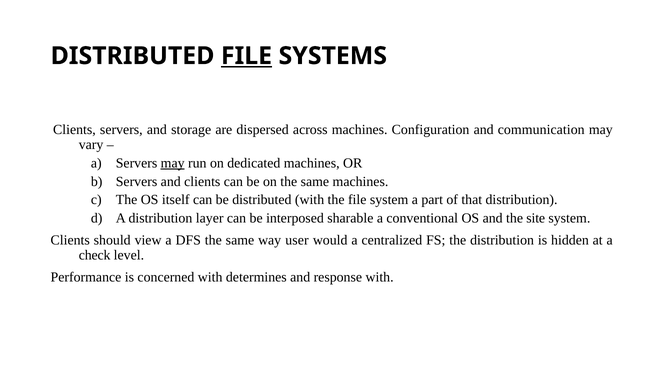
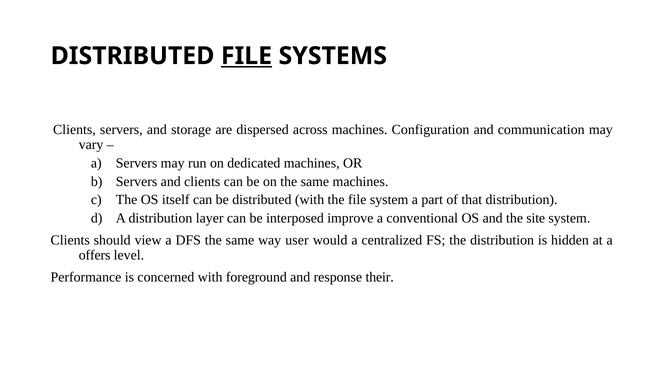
may at (173, 163) underline: present -> none
sharable: sharable -> improve
check: check -> offers
determines: determines -> foreground
response with: with -> their
